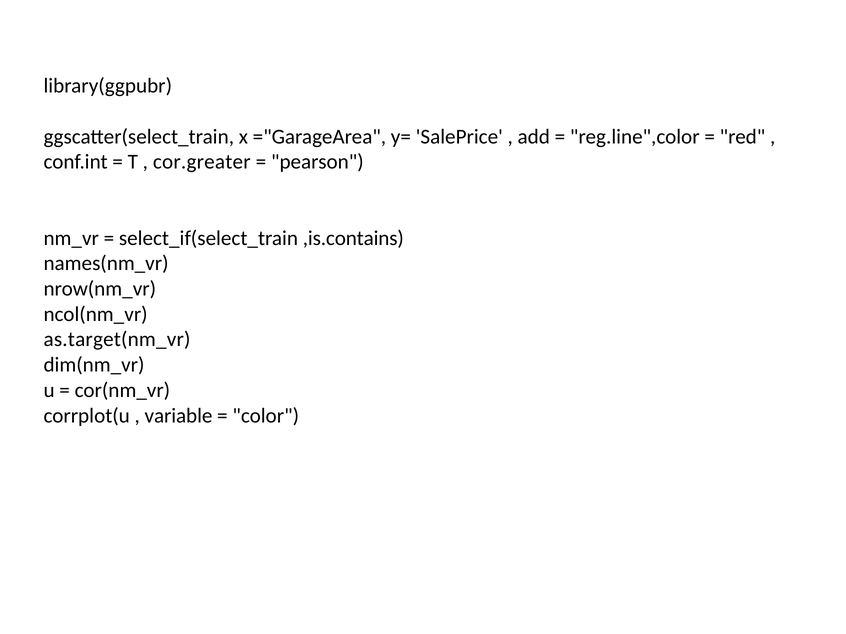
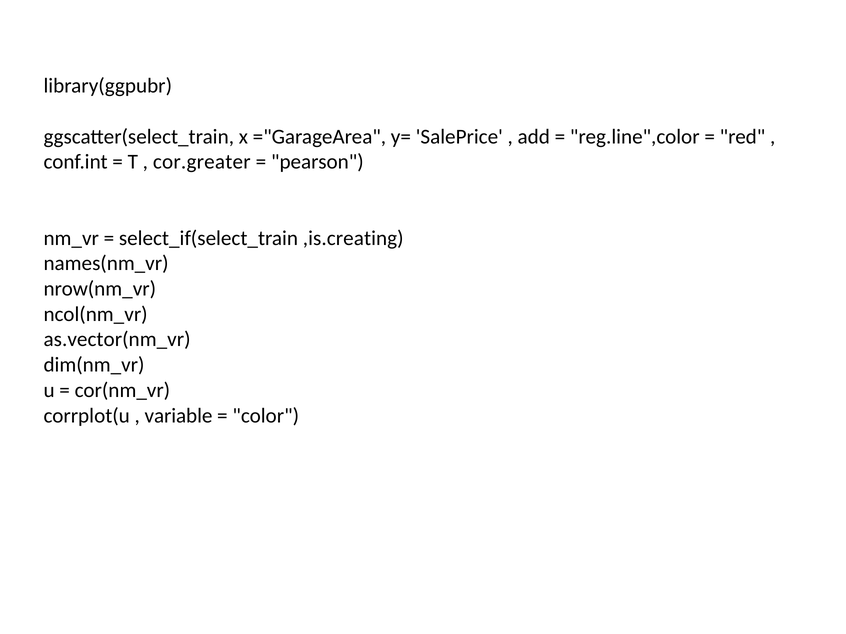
,is.contains: ,is.contains -> ,is.creating
as.target(nm_vr: as.target(nm_vr -> as.vector(nm_vr
